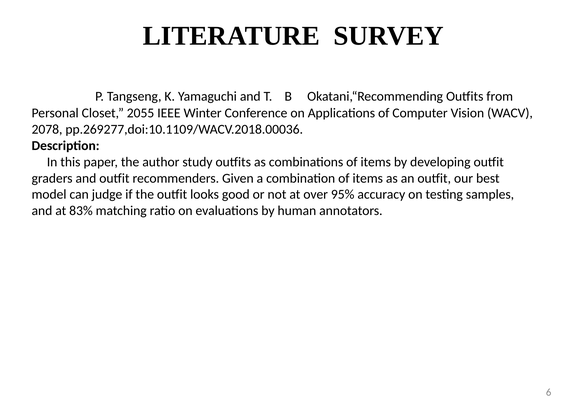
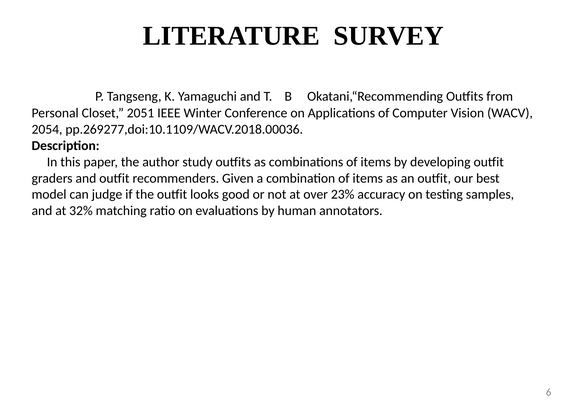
2055: 2055 -> 2051
2078: 2078 -> 2054
95%: 95% -> 23%
83%: 83% -> 32%
